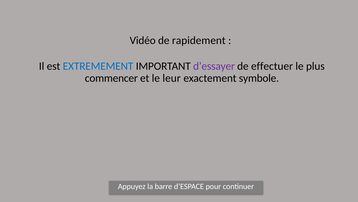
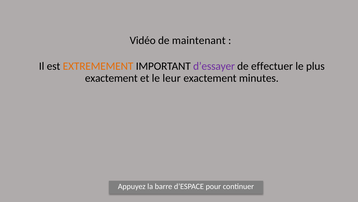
rapidement: rapidement -> maintenant
EXTREMEMENT colour: blue -> orange
commencer at (111, 78): commencer -> exactement
symbole: symbole -> minutes
